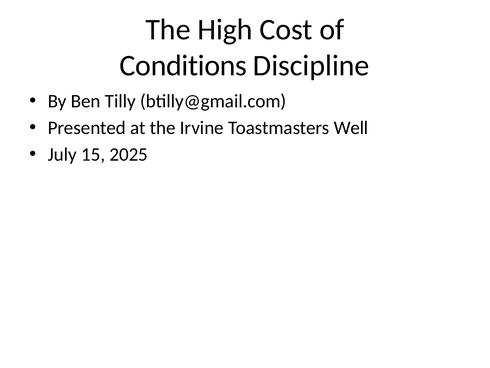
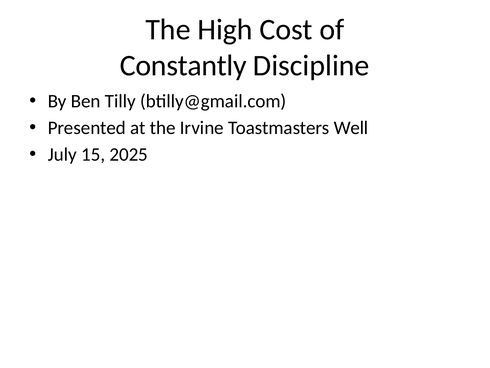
Conditions: Conditions -> Constantly
